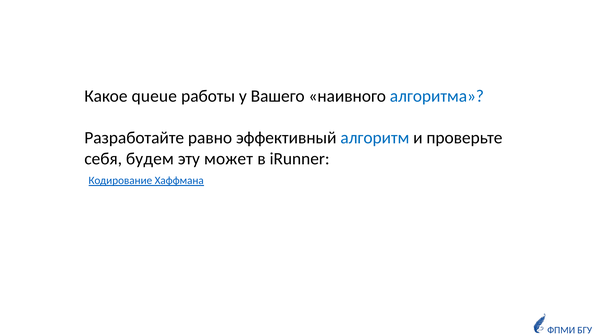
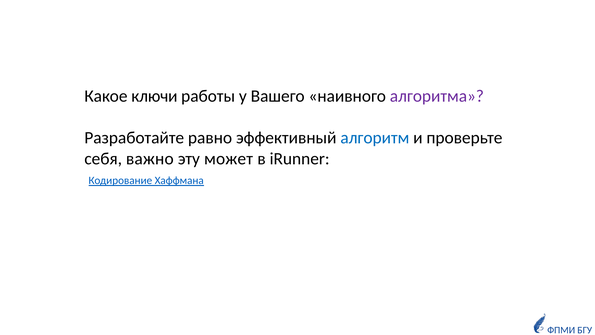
queue: queue -> ключи
алгоритма colour: blue -> purple
будем: будем -> важно
